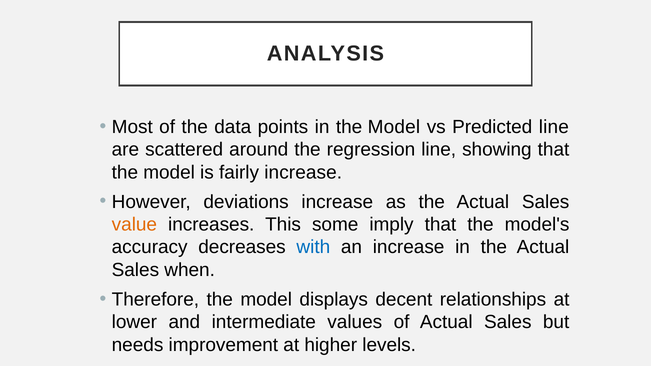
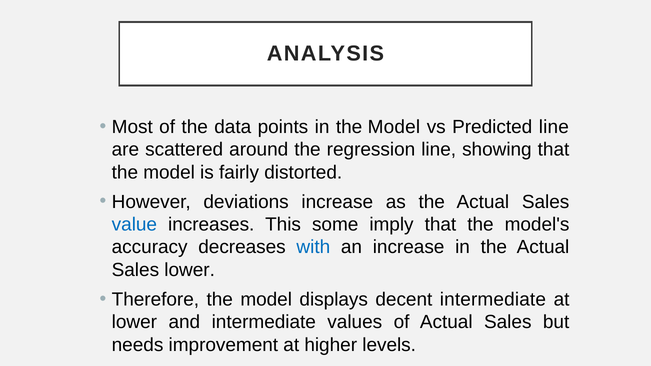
fairly increase: increase -> distorted
value colour: orange -> blue
Sales when: when -> lower
decent relationships: relationships -> intermediate
